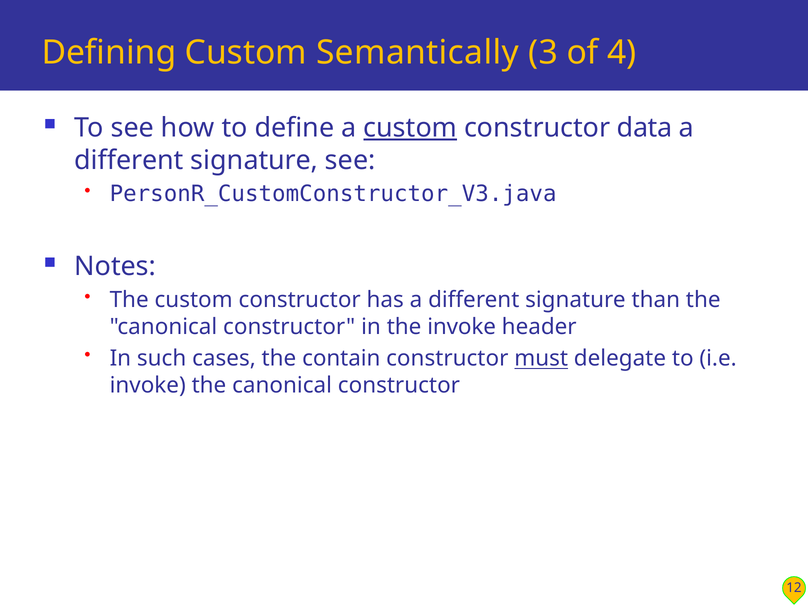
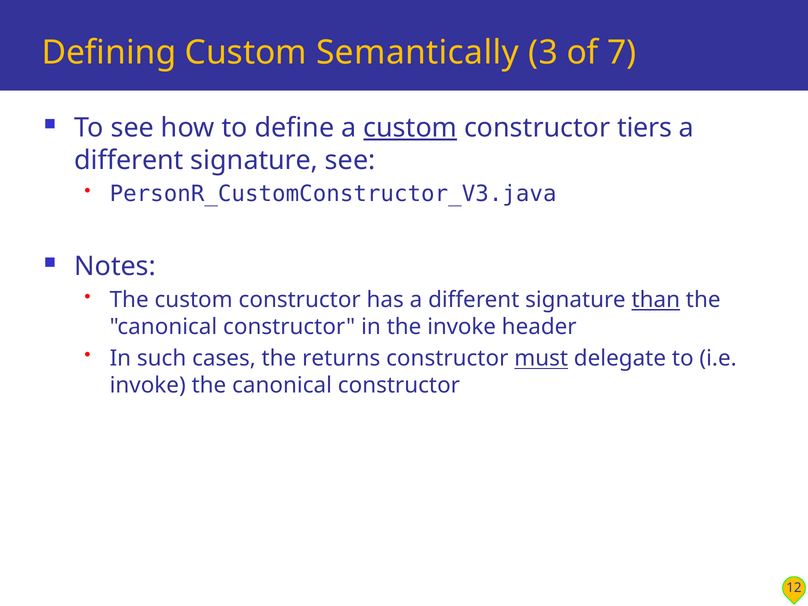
4: 4 -> 7
data: data -> tiers
than underline: none -> present
contain: contain -> returns
